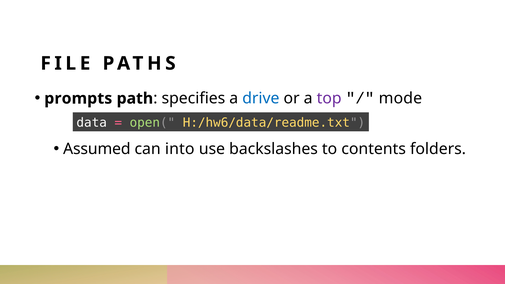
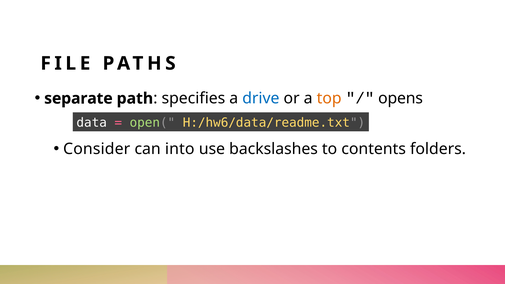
prompts: prompts -> separate
top colour: purple -> orange
mode: mode -> opens
Assumed: Assumed -> Consider
